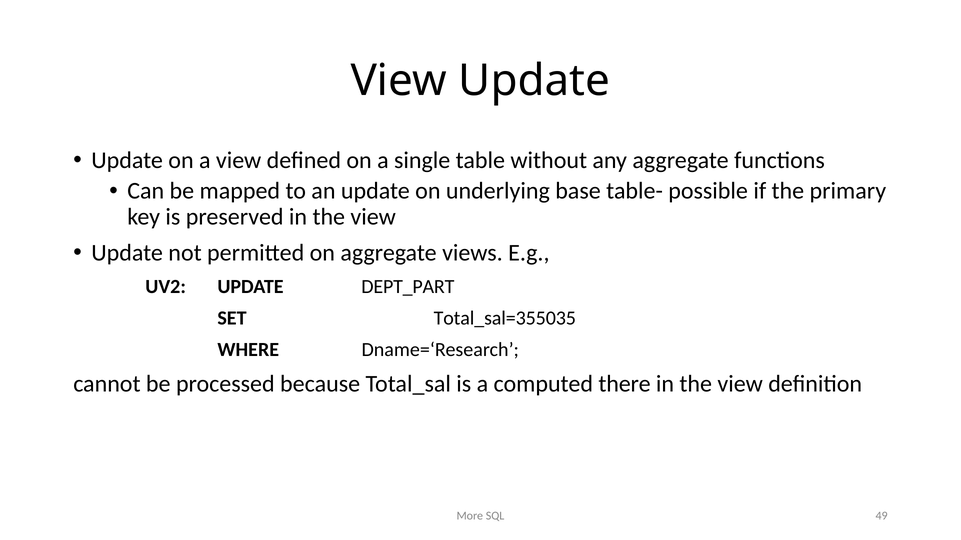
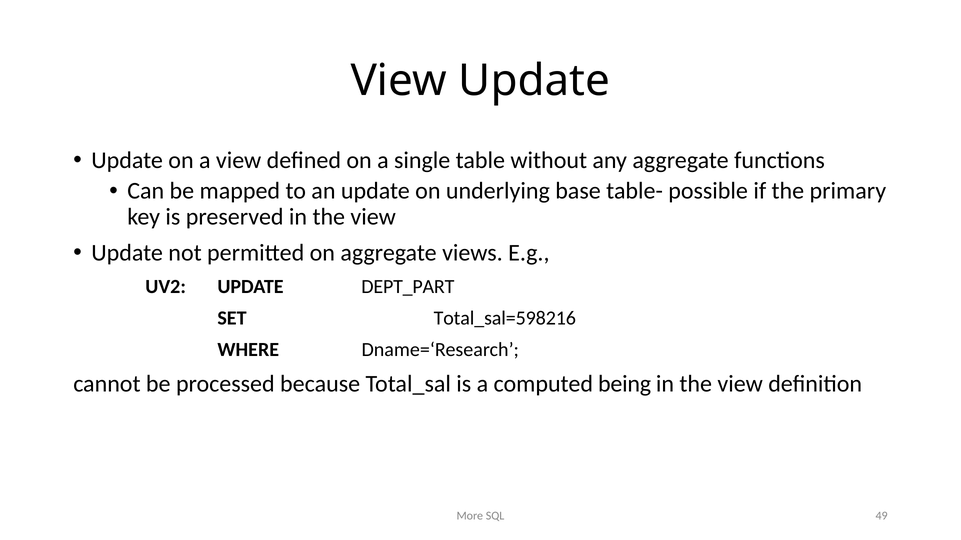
Total_sal=355035: Total_sal=355035 -> Total_sal=598216
there: there -> being
